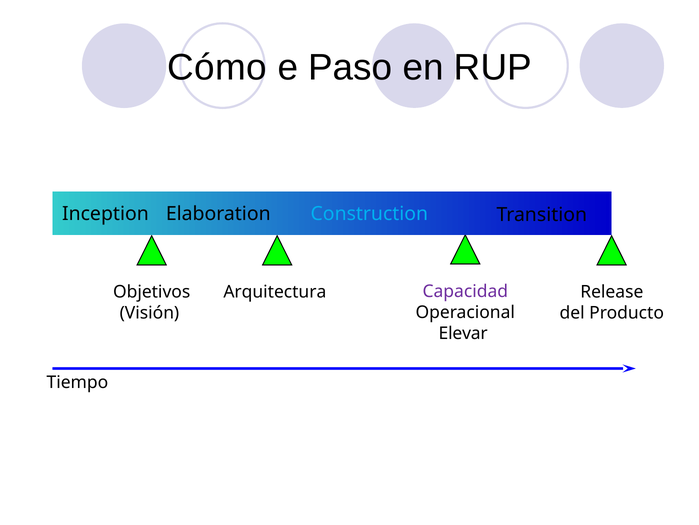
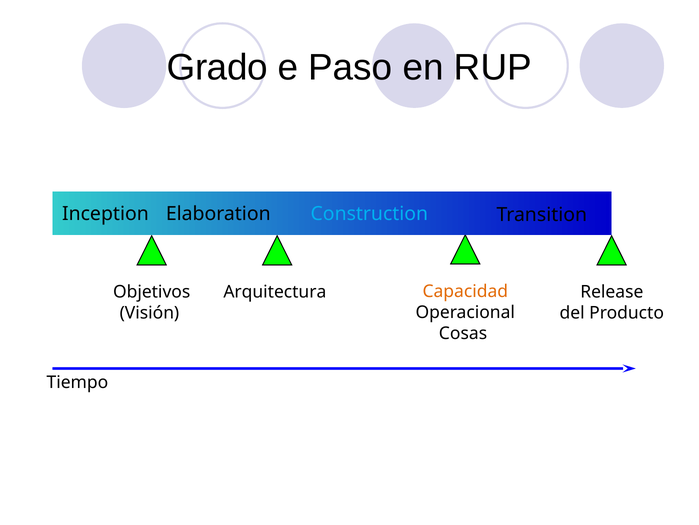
Cómo: Cómo -> Grado
Capacidad colour: purple -> orange
Elevar: Elevar -> Cosas
